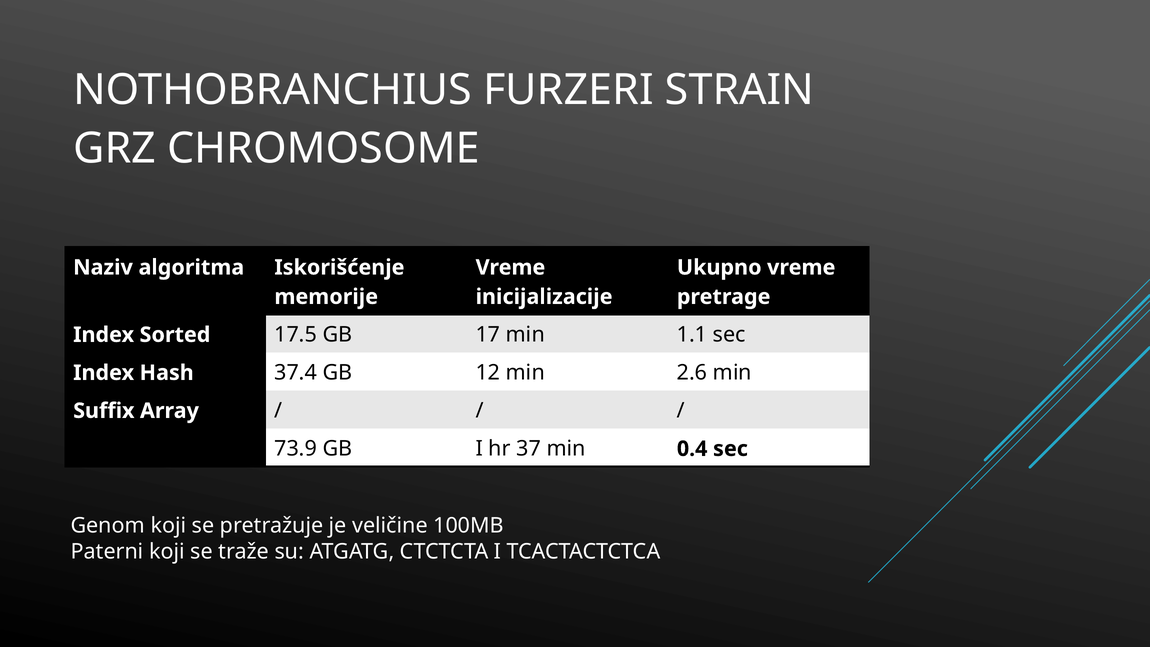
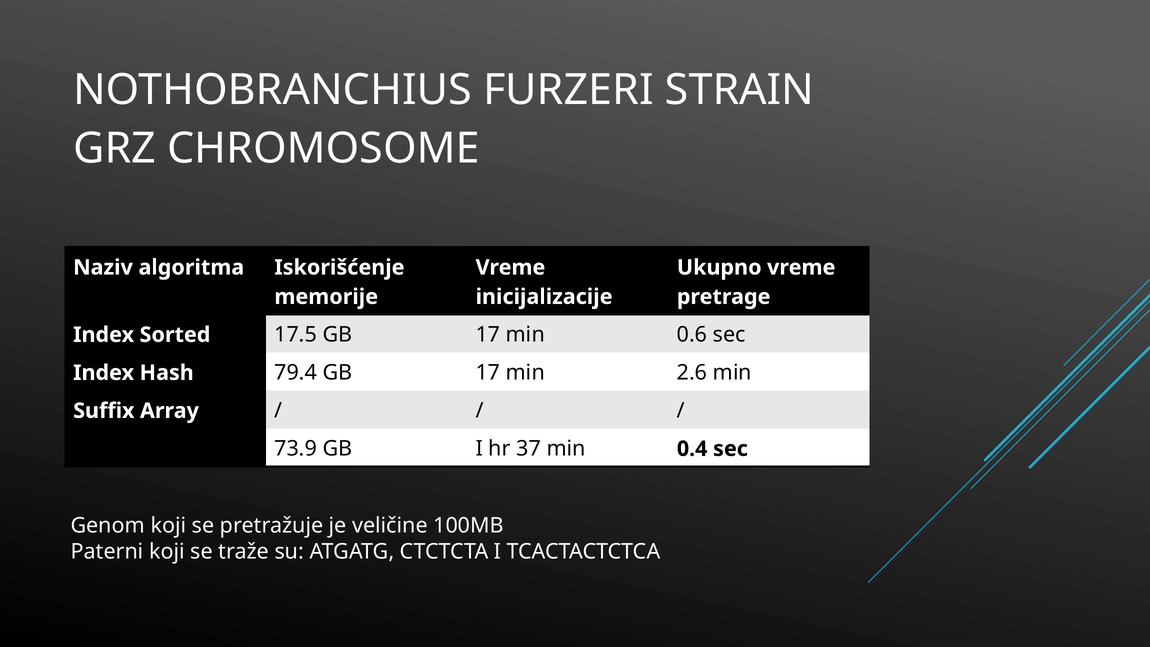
1.1: 1.1 -> 0.6
37.4: 37.4 -> 79.4
12 at (488, 373): 12 -> 17
